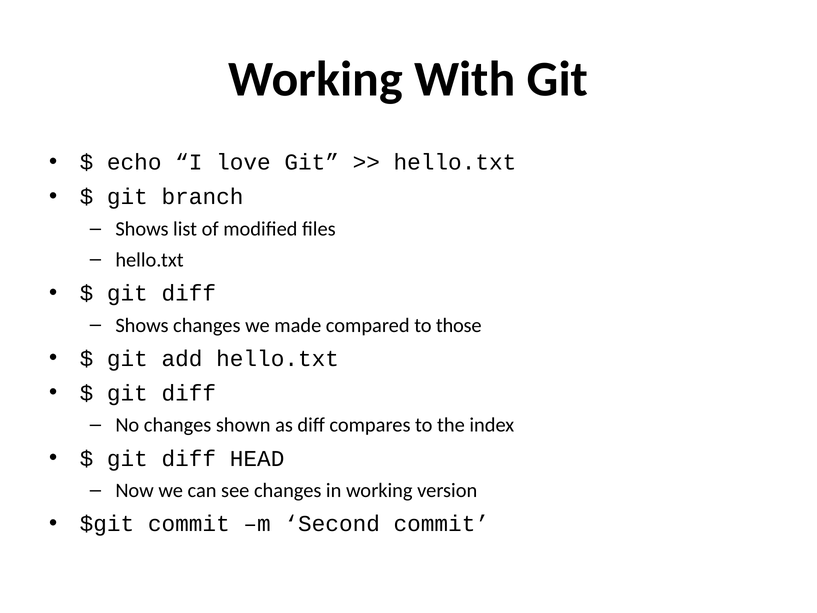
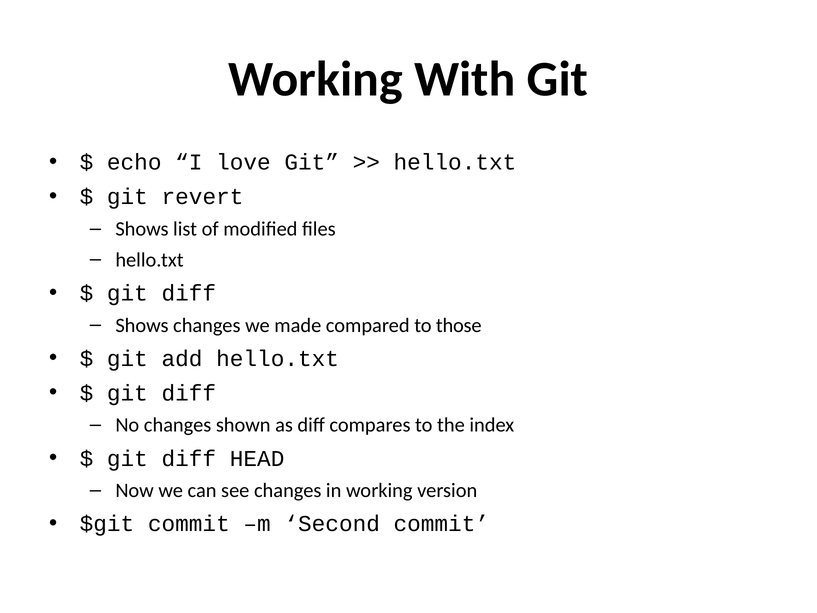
branch: branch -> revert
